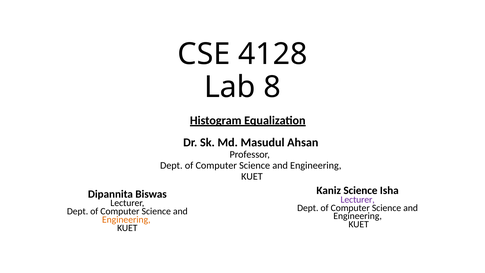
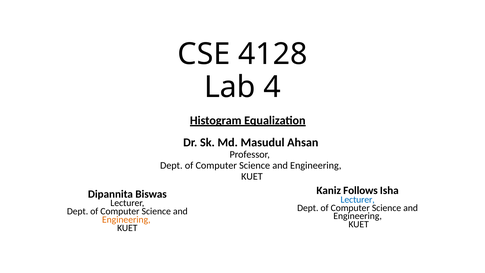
8: 8 -> 4
Kaniz Science: Science -> Follows
Lecturer at (358, 199) colour: purple -> blue
